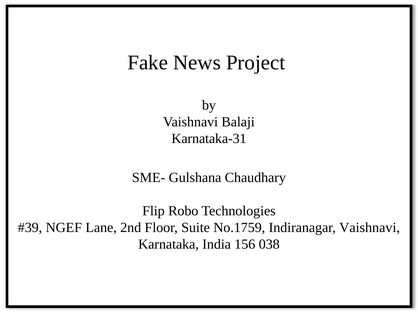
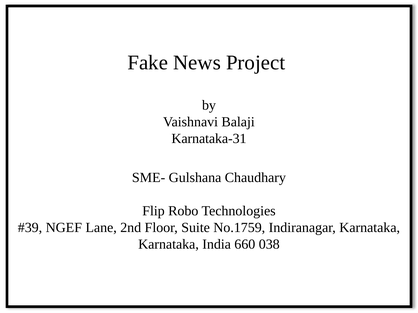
Indiranagar Vaishnavi: Vaishnavi -> Karnataka
156: 156 -> 660
